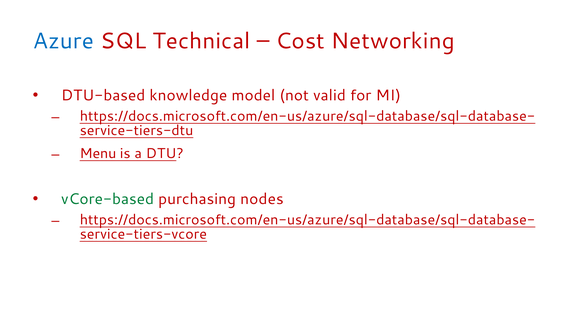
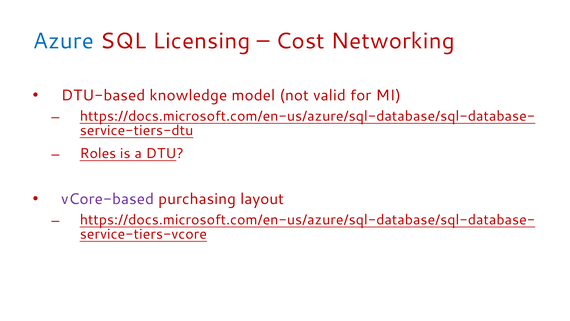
Technical: Technical -> Licensing
Menu: Menu -> Roles
vCore-based colour: green -> purple
nodes: nodes -> layout
